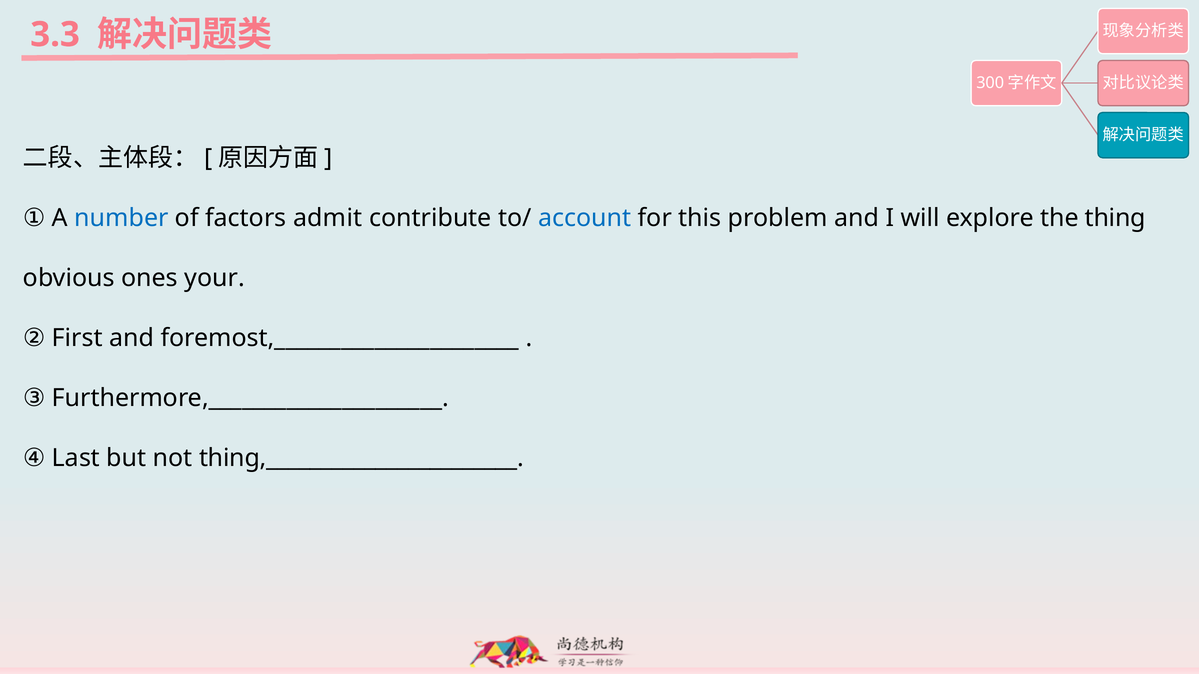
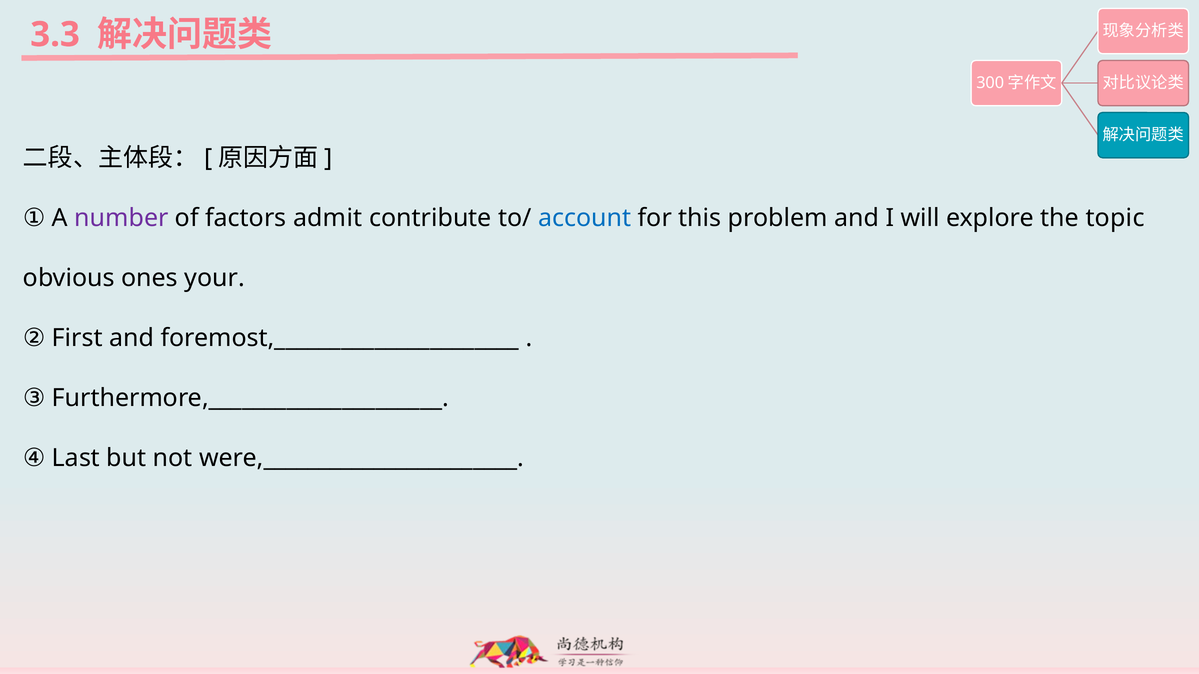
number colour: blue -> purple
thing: thing -> topic
thing,_______________________: thing,_______________________ -> were,_______________________
